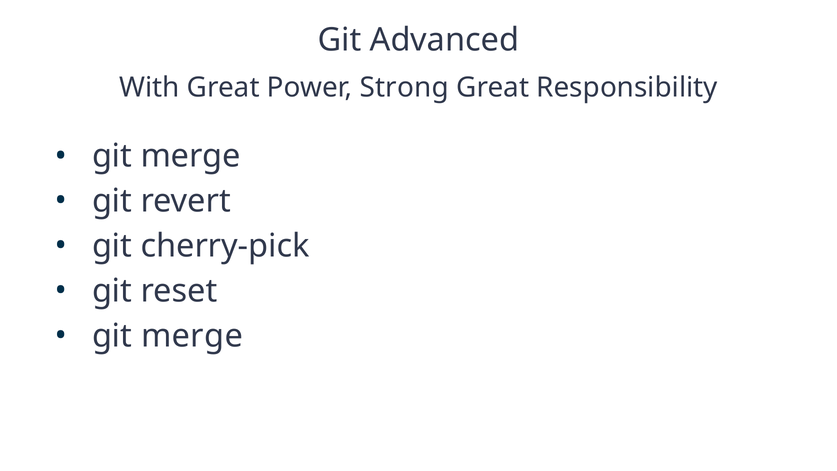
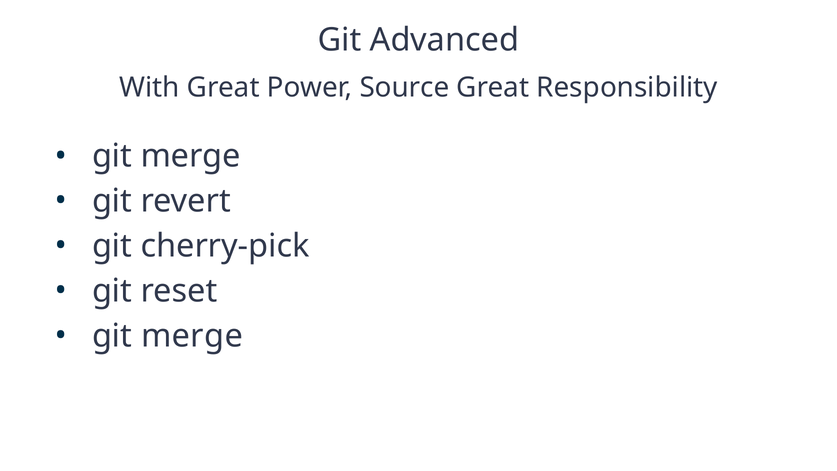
Strong: Strong -> Source
